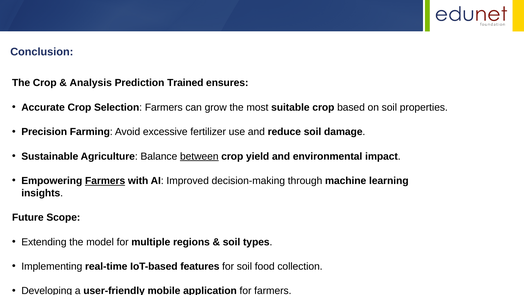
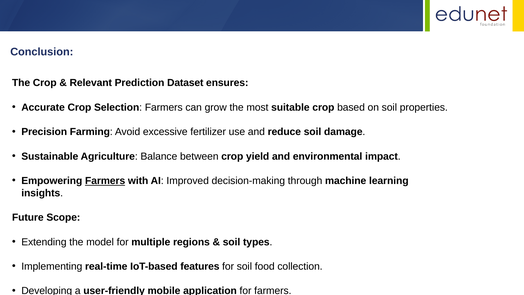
Analysis: Analysis -> Relevant
Trained: Trained -> Dataset
between underline: present -> none
